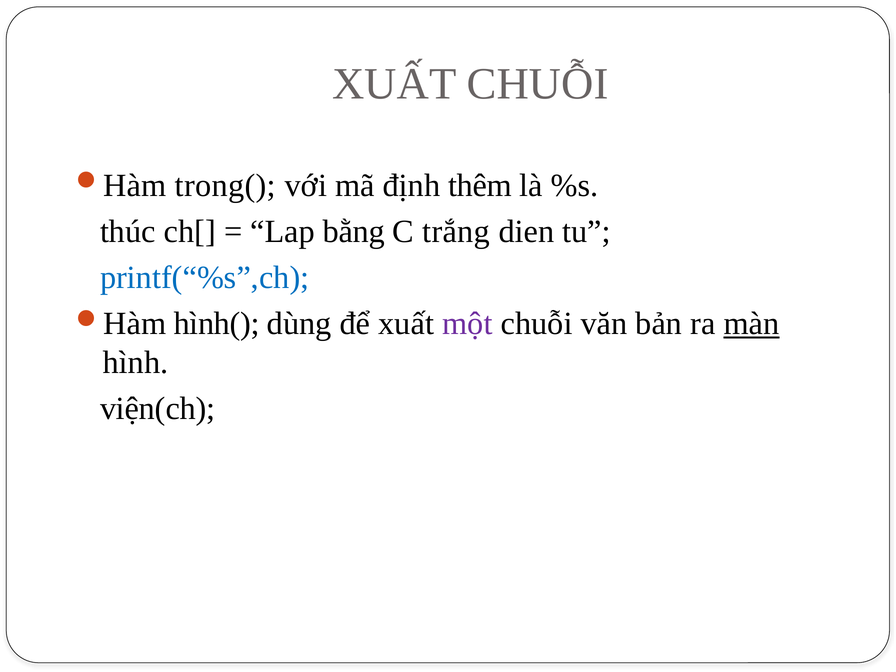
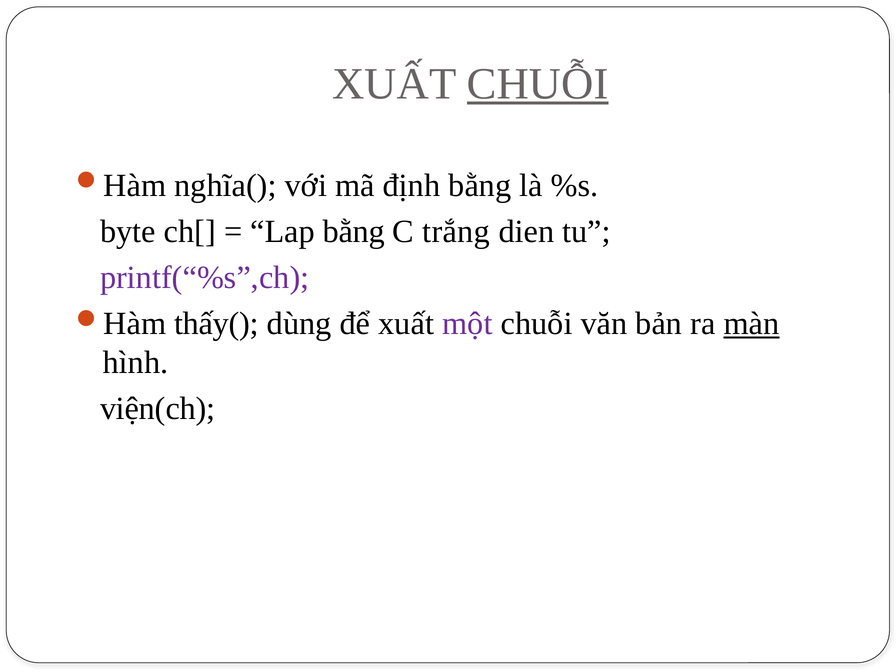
CHUỖI at (538, 84) underline: none -> present
trong(: trong( -> nghĩa(
định thêm: thêm -> bằng
thúc: thúc -> byte
printf(“%s”,ch colour: blue -> purple
hình(: hình( -> thấy(
